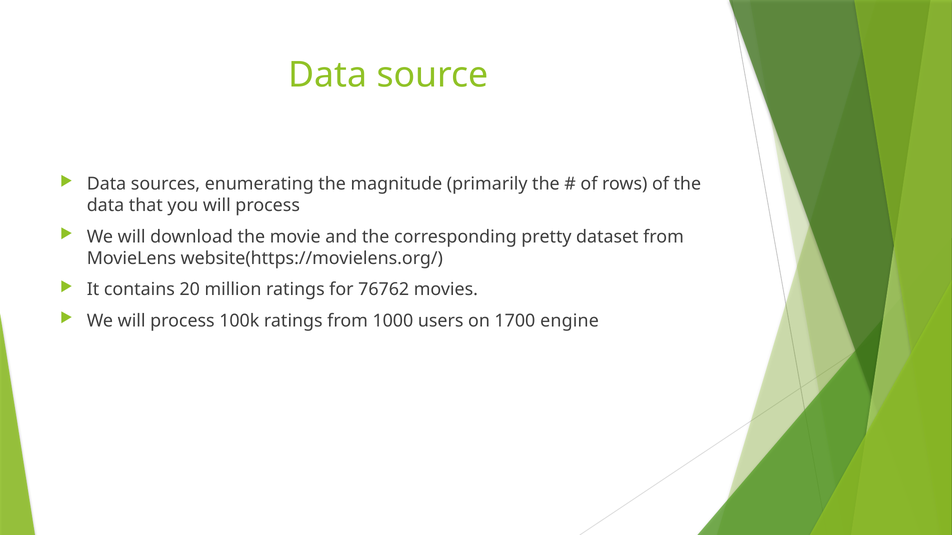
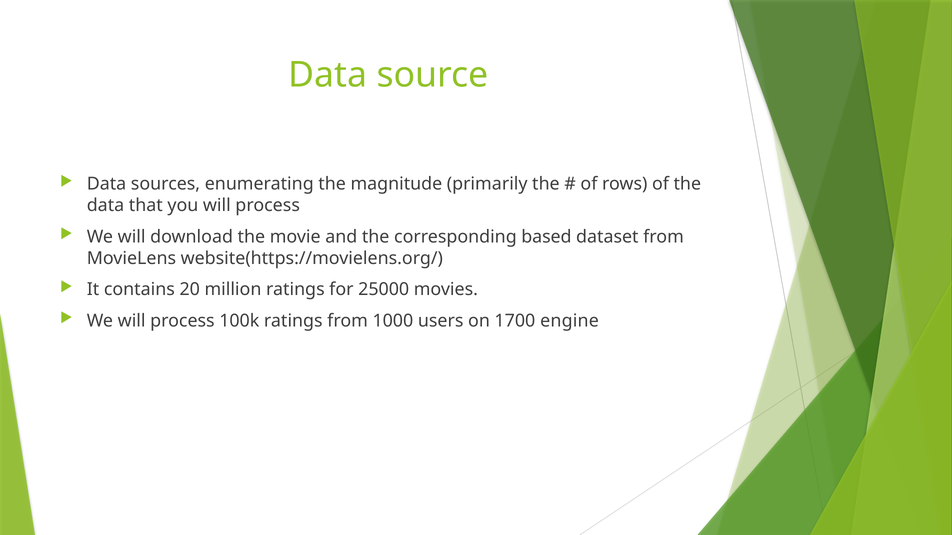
pretty: pretty -> based
76762: 76762 -> 25000
